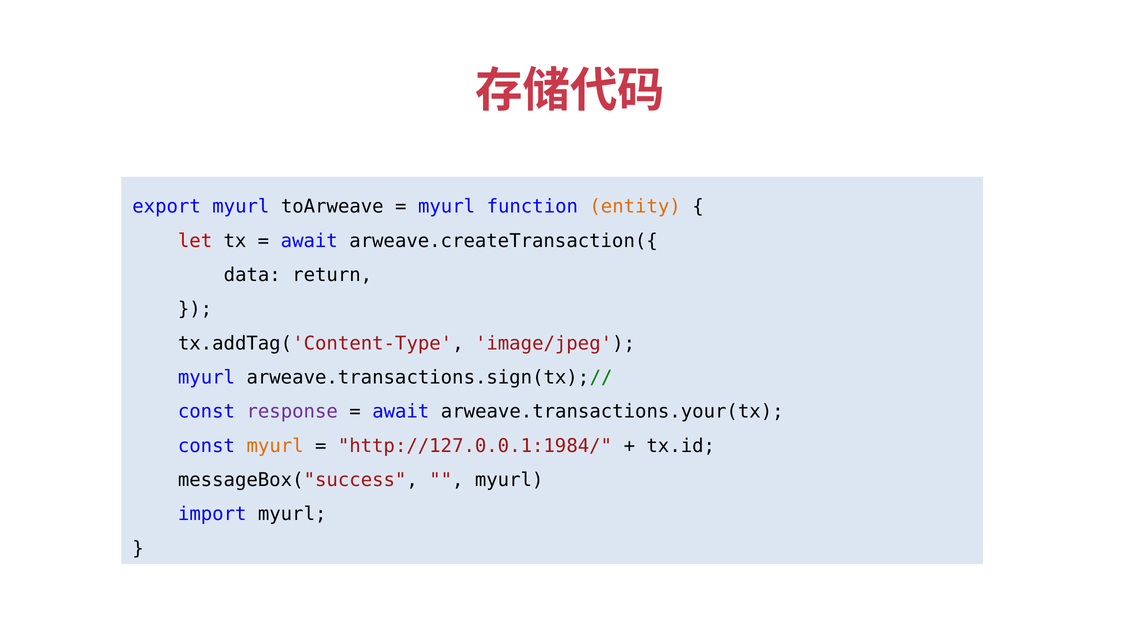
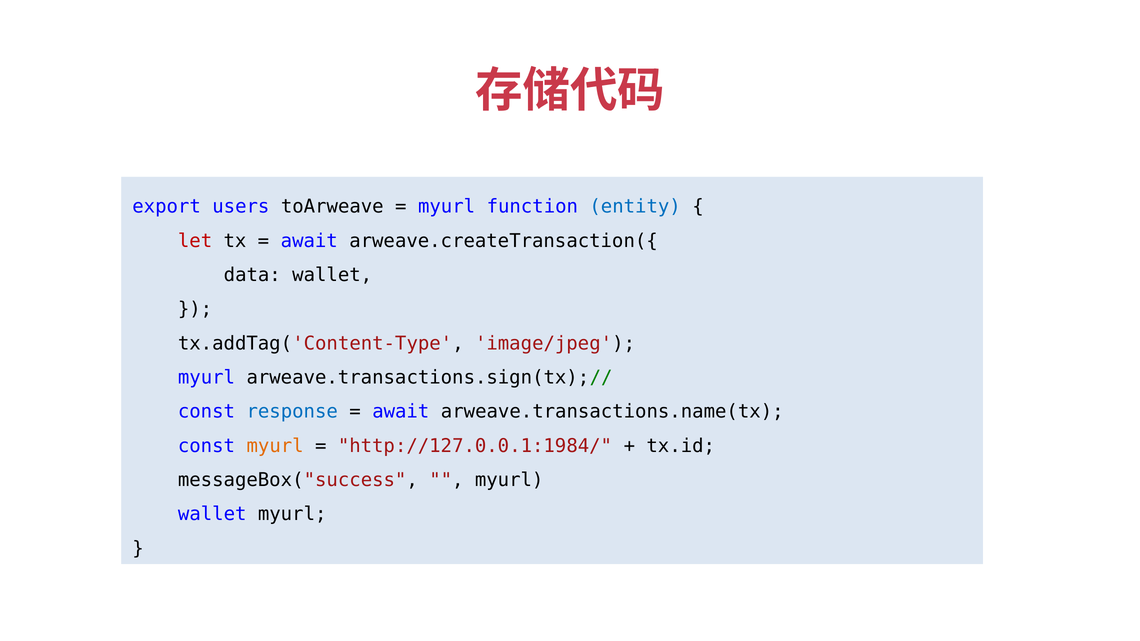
export myurl: myurl -> users
entity colour: orange -> blue
data return: return -> wallet
response colour: purple -> blue
arweave.transactions.your(tx: arweave.transactions.your(tx -> arweave.transactions.name(tx
import at (212, 514): import -> wallet
